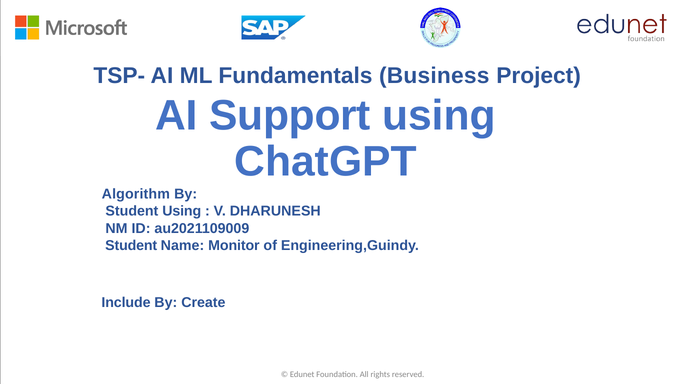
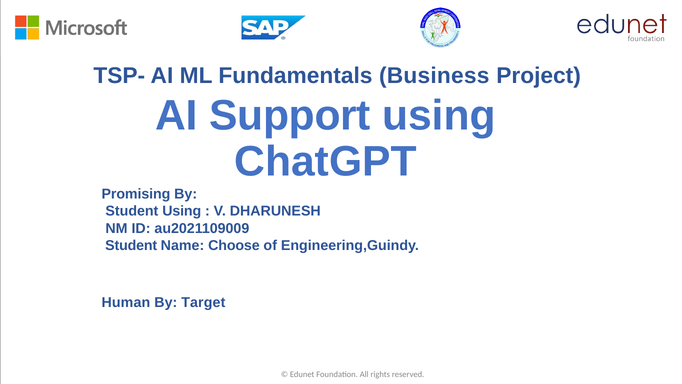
Algorithm: Algorithm -> Promising
Monitor: Monitor -> Choose
Include: Include -> Human
Create: Create -> Target
